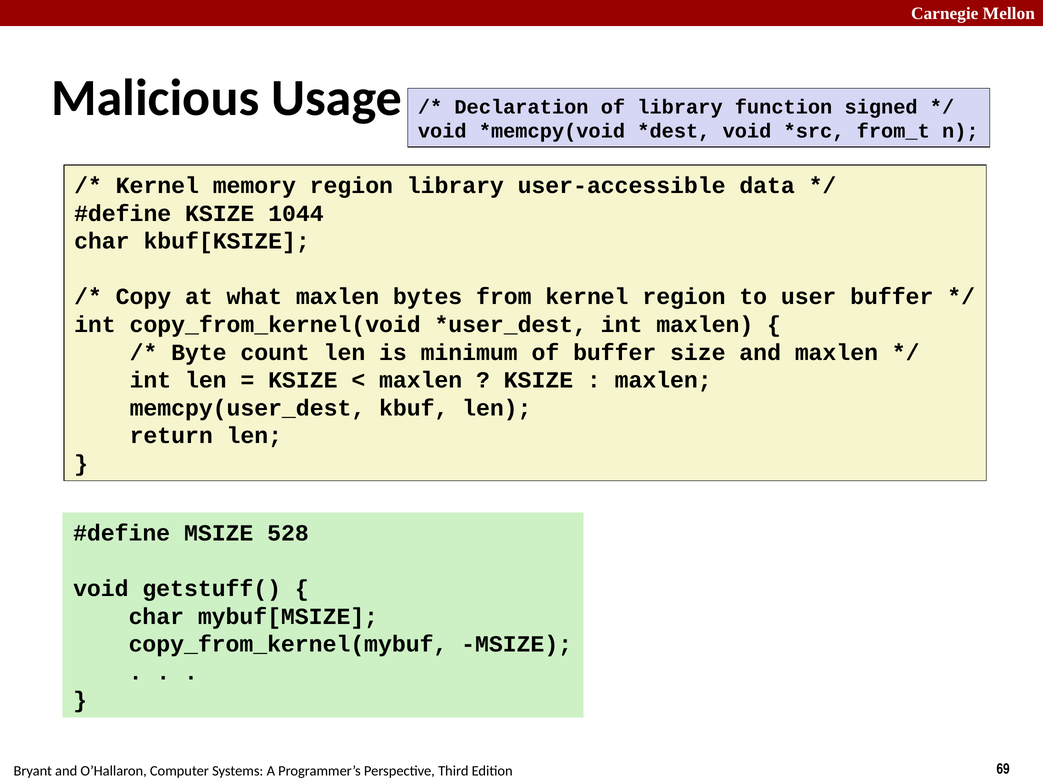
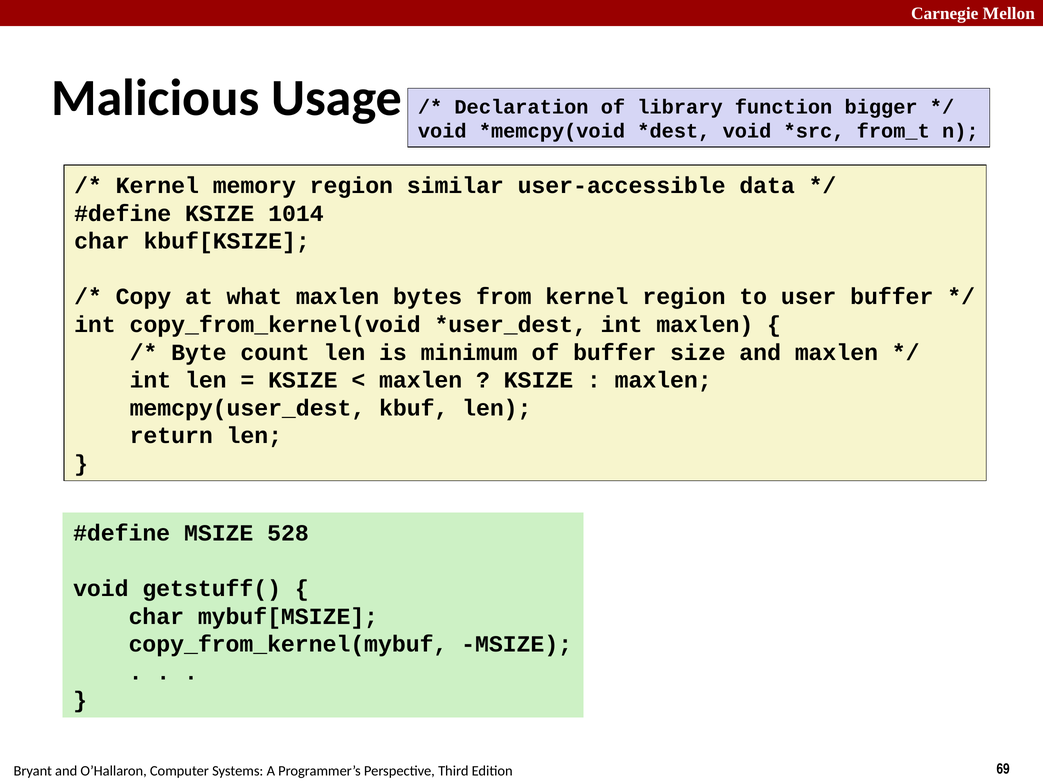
signed: signed -> bigger
region library: library -> similar
1044: 1044 -> 1014
